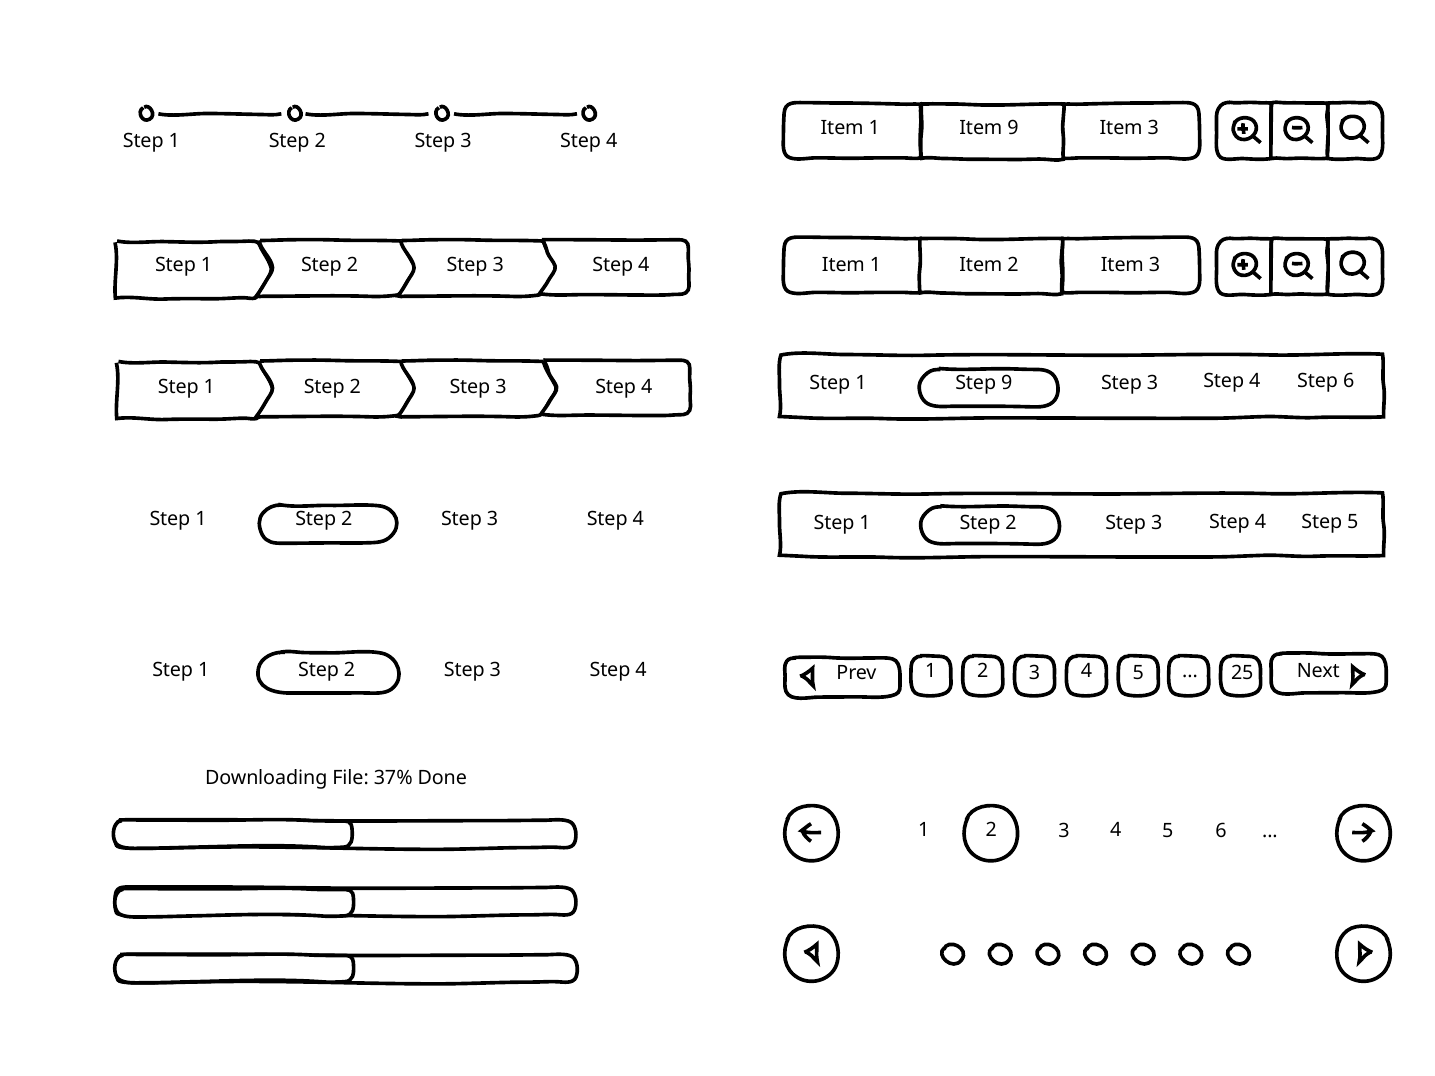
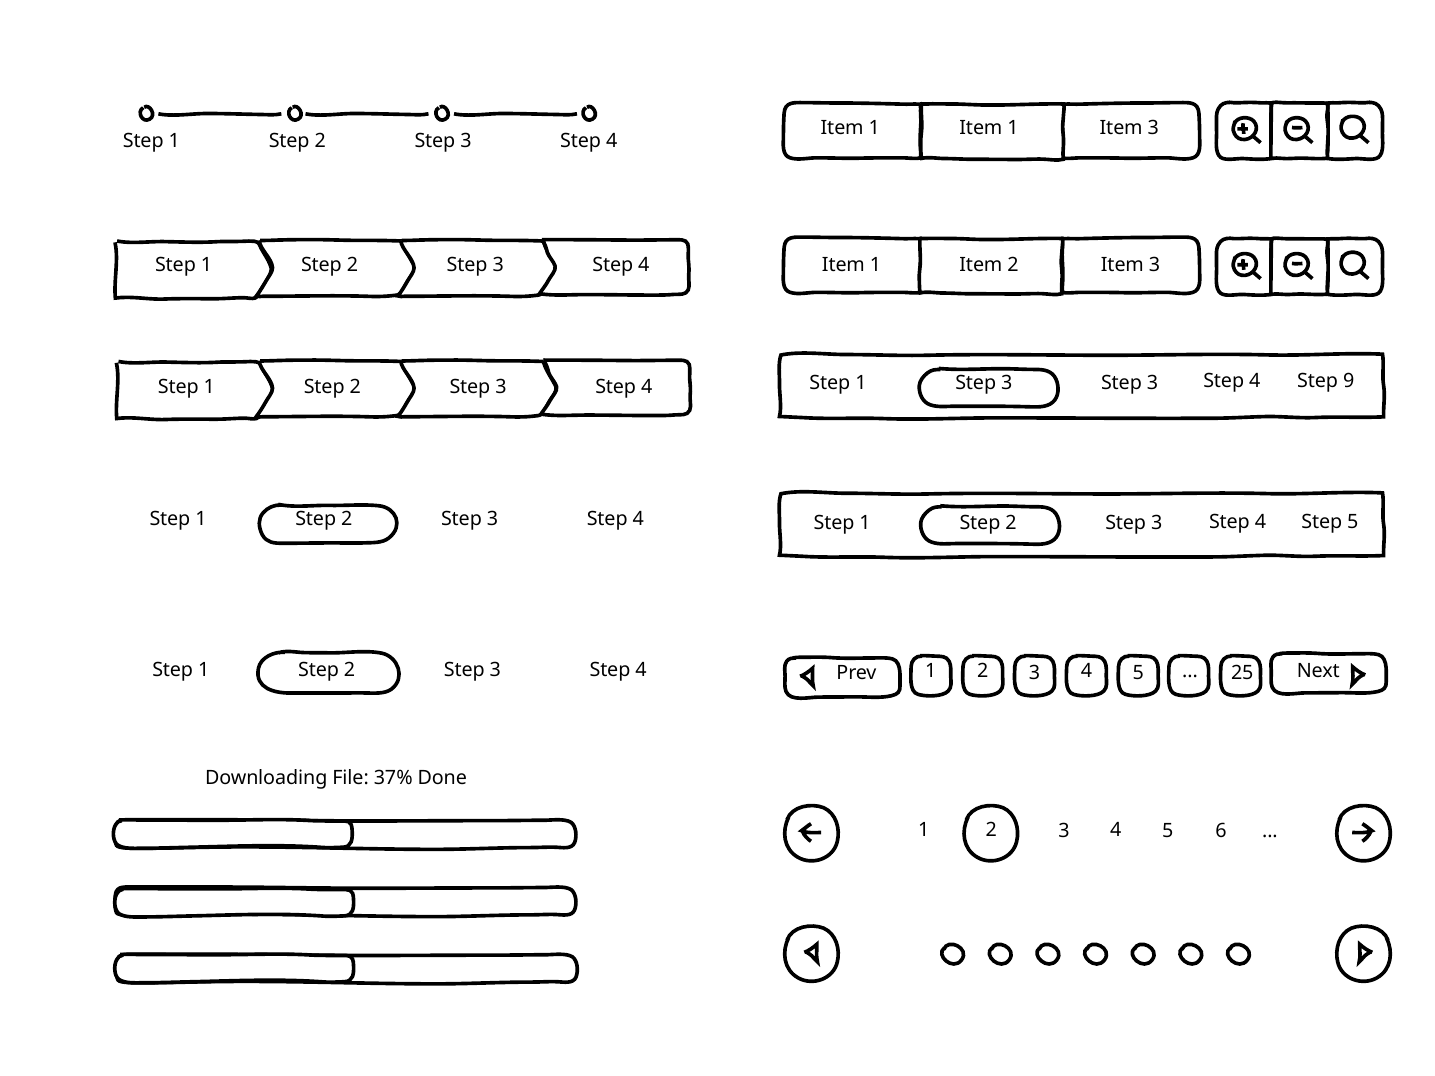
1 Item 9: 9 -> 1
1 Step 9: 9 -> 3
Step 6: 6 -> 9
